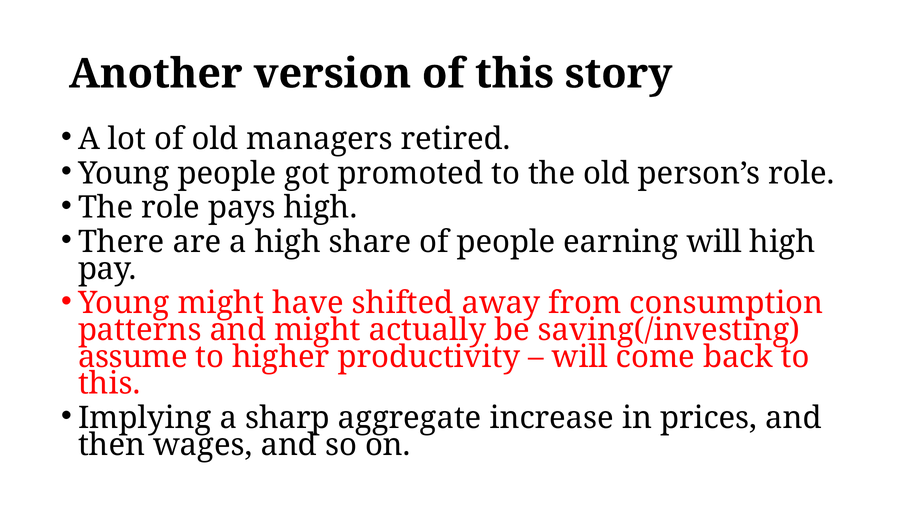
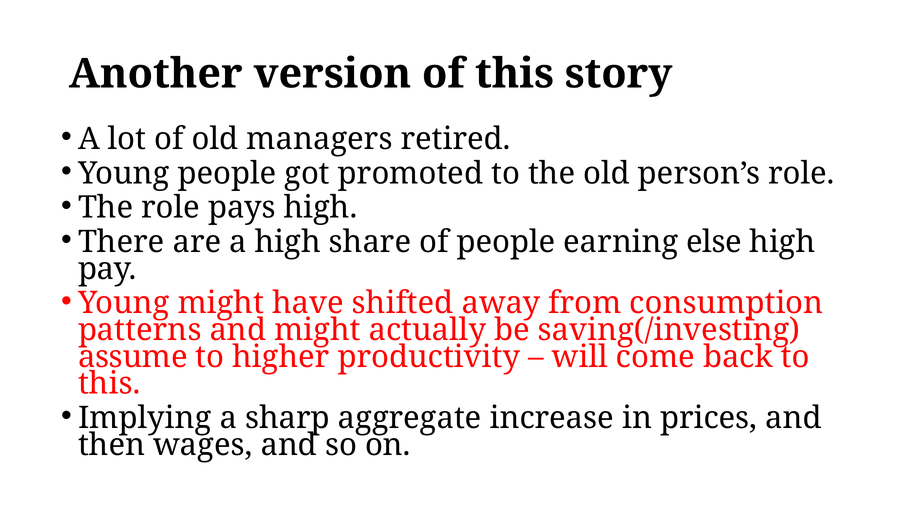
earning will: will -> else
